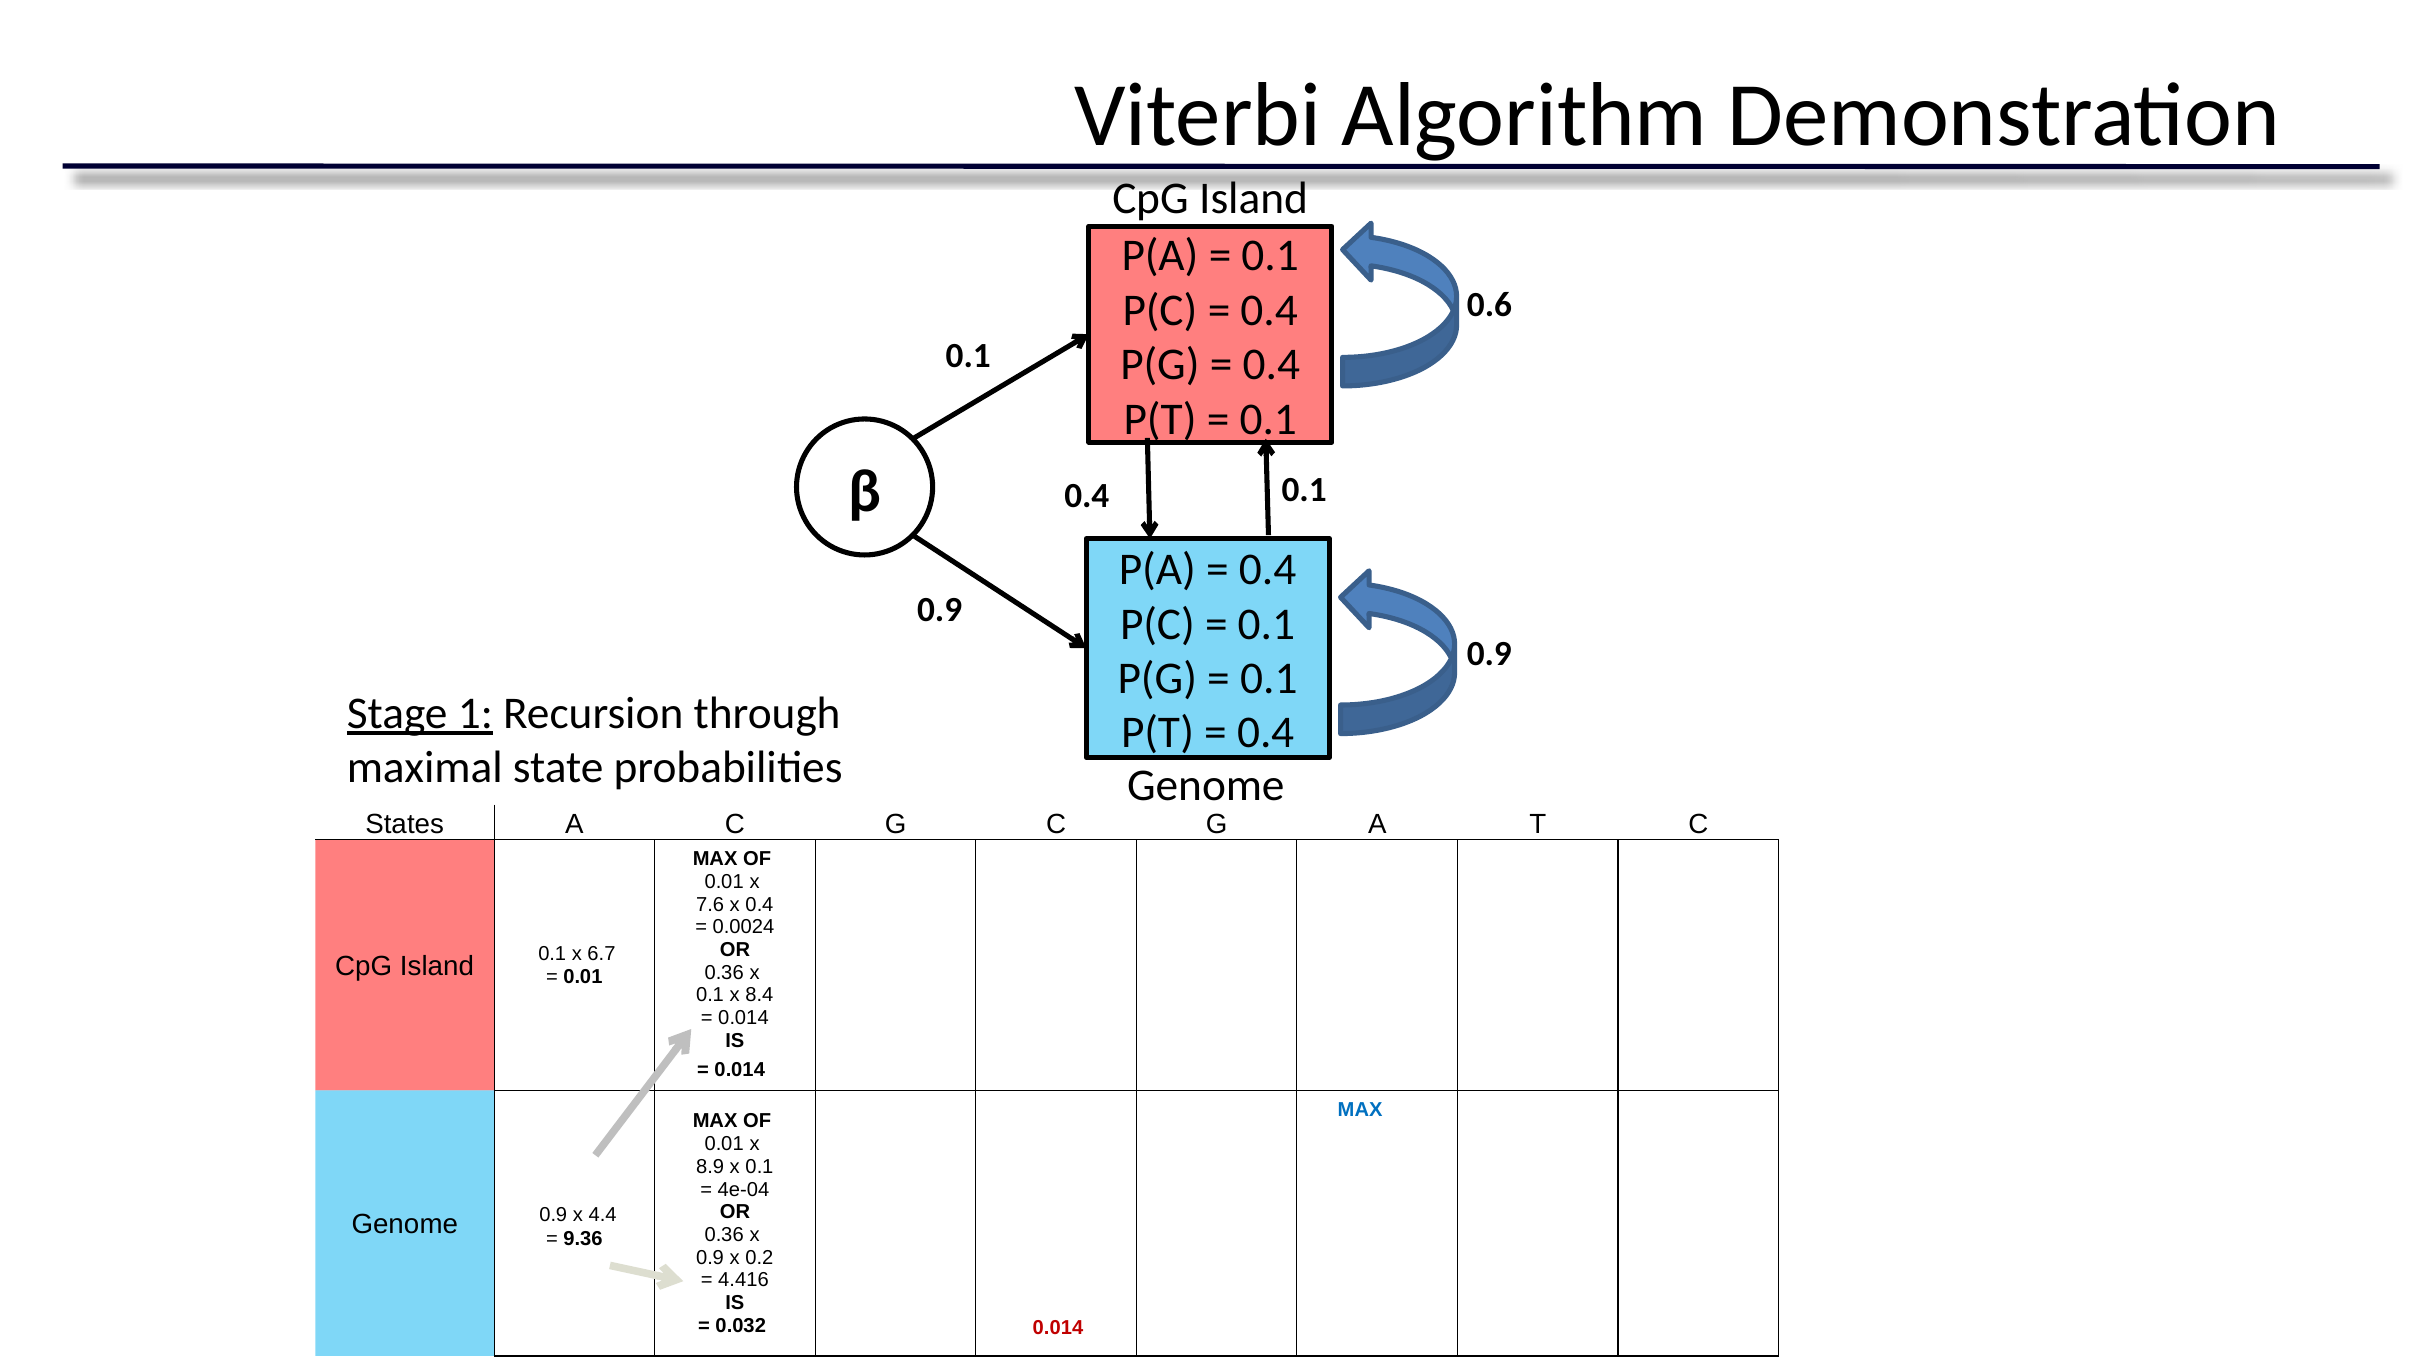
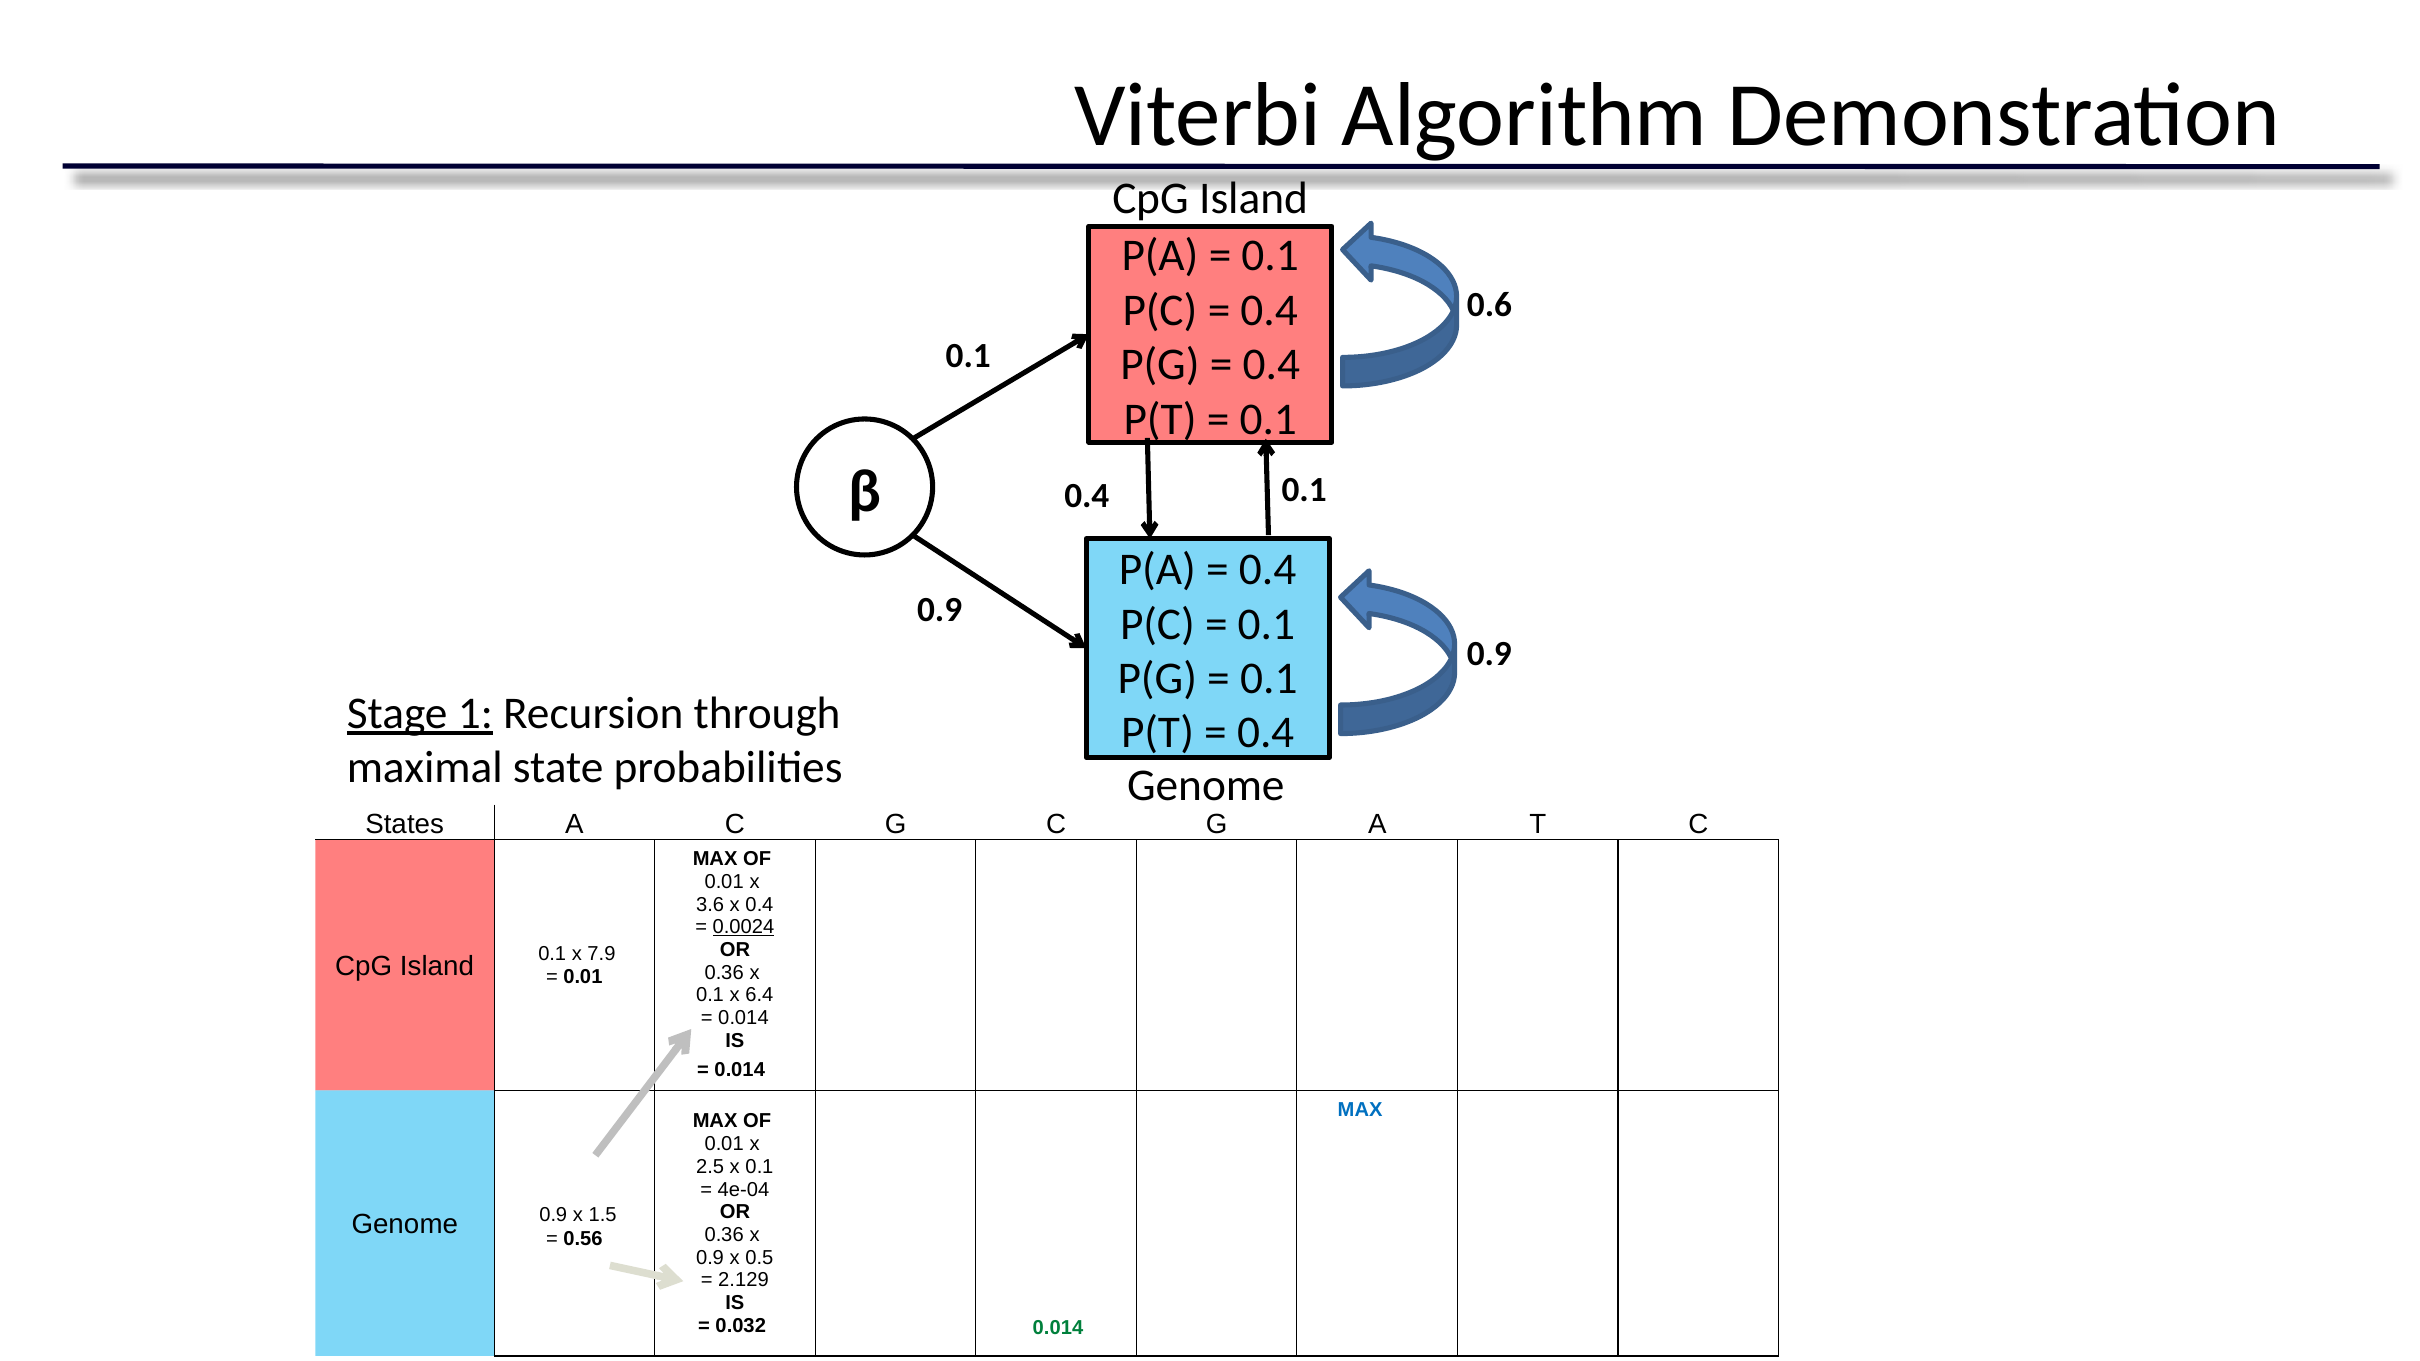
7.6: 7.6 -> 3.6
0.0024 at (743, 927) underline: none -> present
6.7: 6.7 -> 7.9
8.4: 8.4 -> 6.4
8.9: 8.9 -> 2.5
4.4: 4.4 -> 1.5
9.36: 9.36 -> 0.56
0.2: 0.2 -> 0.5
4.416: 4.416 -> 2.129
0.014 at (1058, 1329) colour: red -> green
